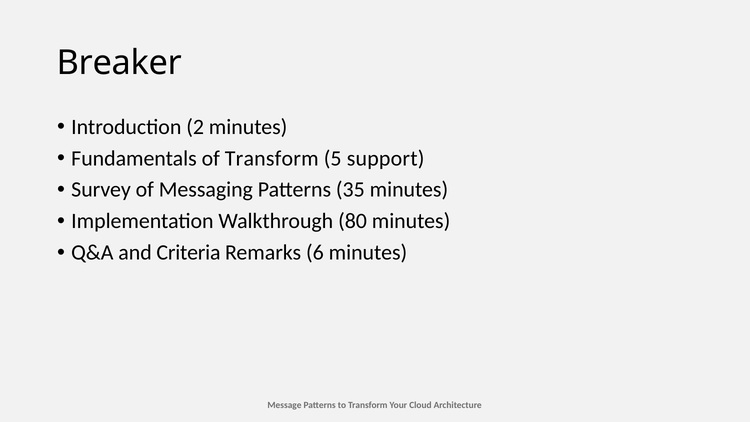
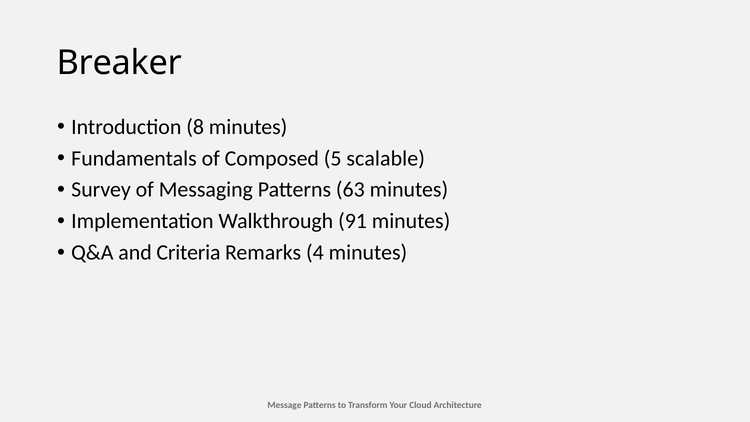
2: 2 -> 8
of Transform: Transform -> Composed
support: support -> scalable
35: 35 -> 63
80: 80 -> 91
6: 6 -> 4
